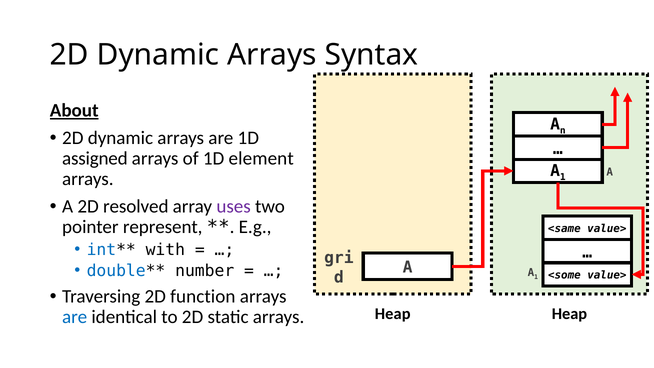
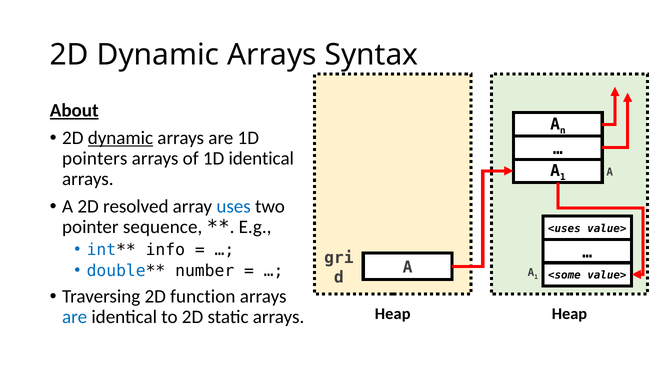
dynamic at (120, 138) underline: none -> present
assigned: assigned -> pointers
1D element: element -> identical
uses colour: purple -> blue
represent: represent -> sequence
<same: <same -> <uses
with: with -> info
